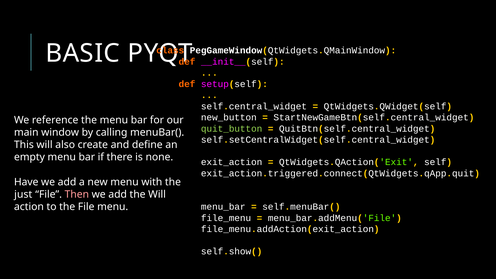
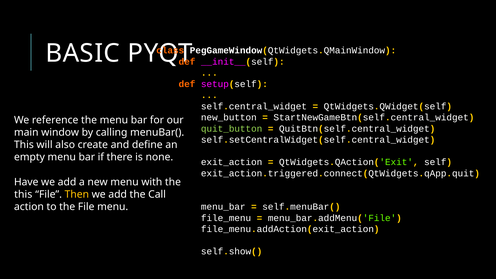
just at (23, 194): just -> this
Then colour: pink -> yellow
the Will: Will -> Call
